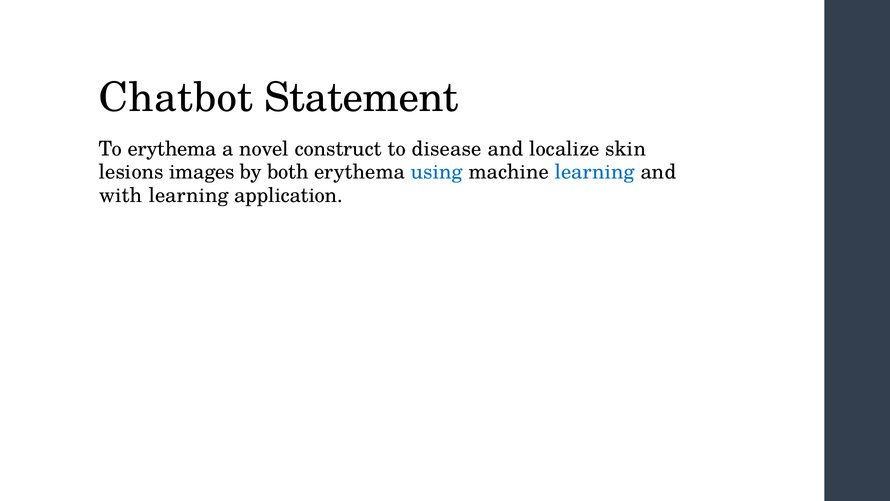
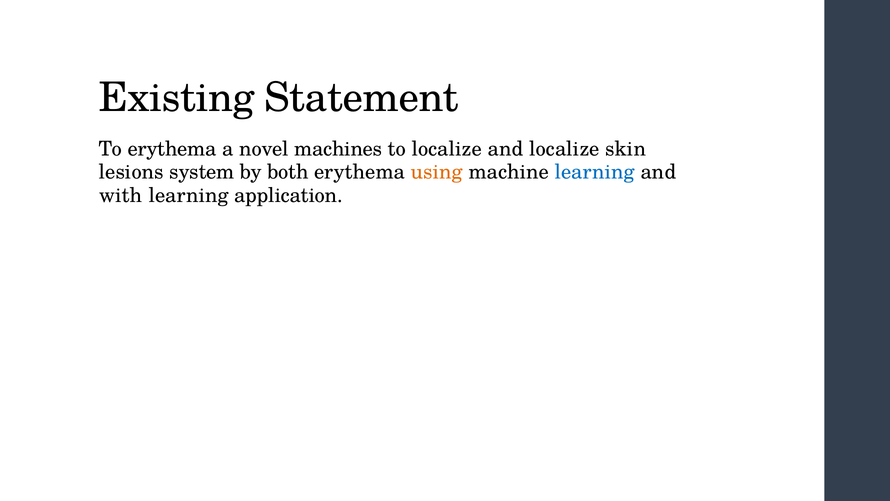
Chatbot: Chatbot -> Existing
construct: construct -> machines
to disease: disease -> localize
images: images -> system
using colour: blue -> orange
